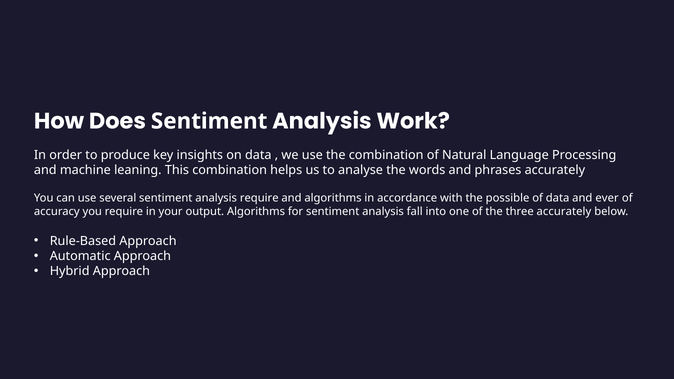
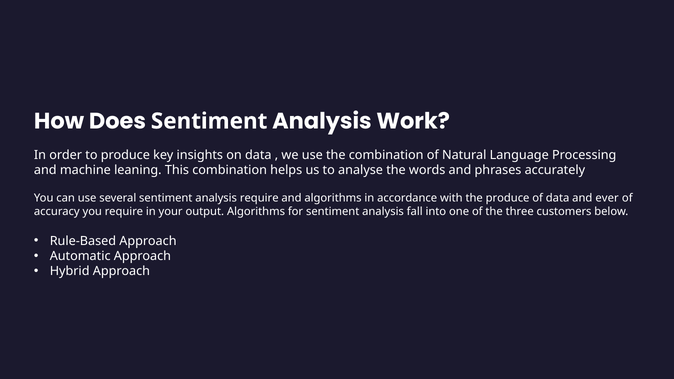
the possible: possible -> produce
three accurately: accurately -> customers
